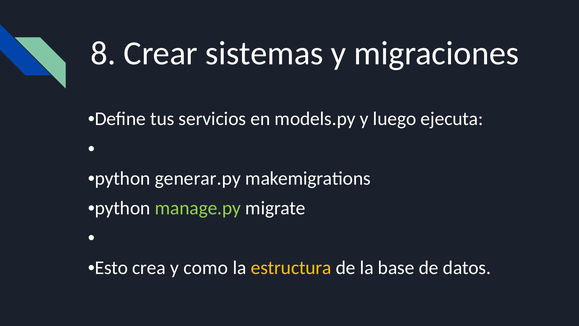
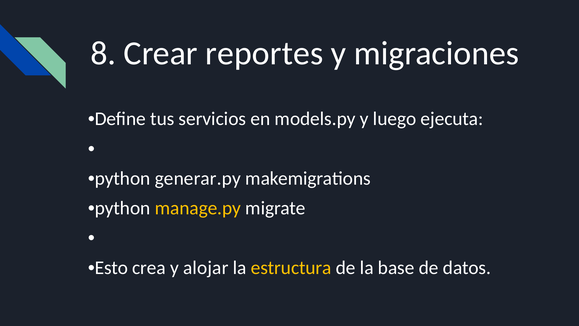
sistemas: sistemas -> reportes
manage.py colour: light green -> yellow
como: como -> alojar
